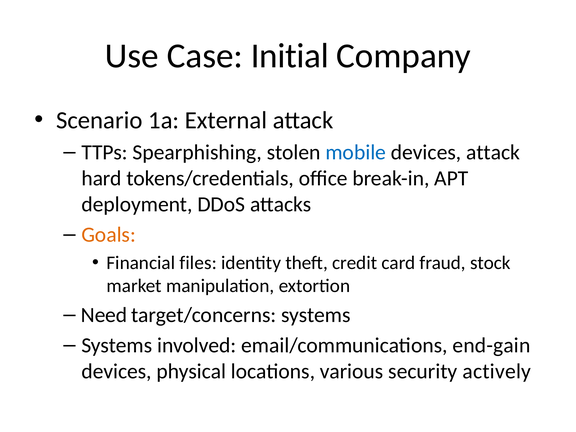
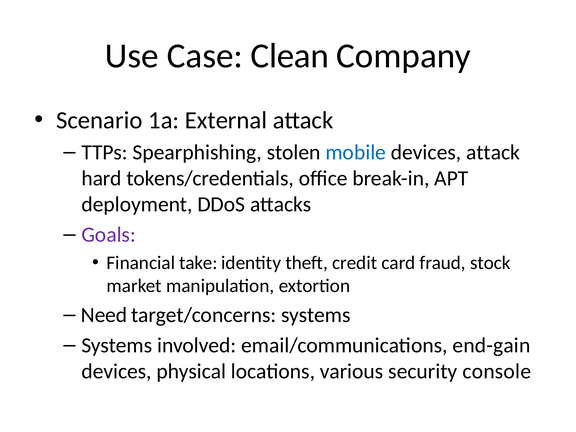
Initial: Initial -> Clean
Goals colour: orange -> purple
files: files -> take
actively: actively -> console
